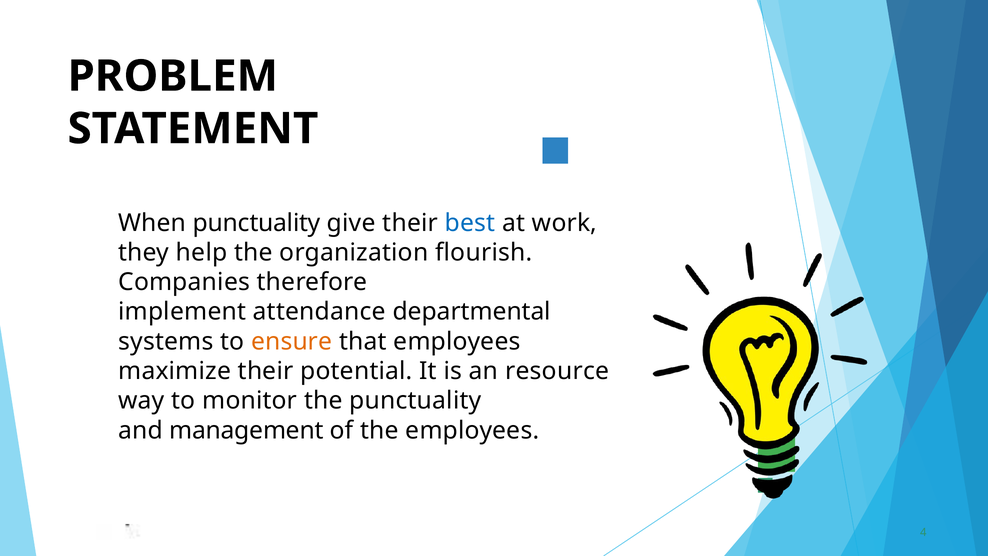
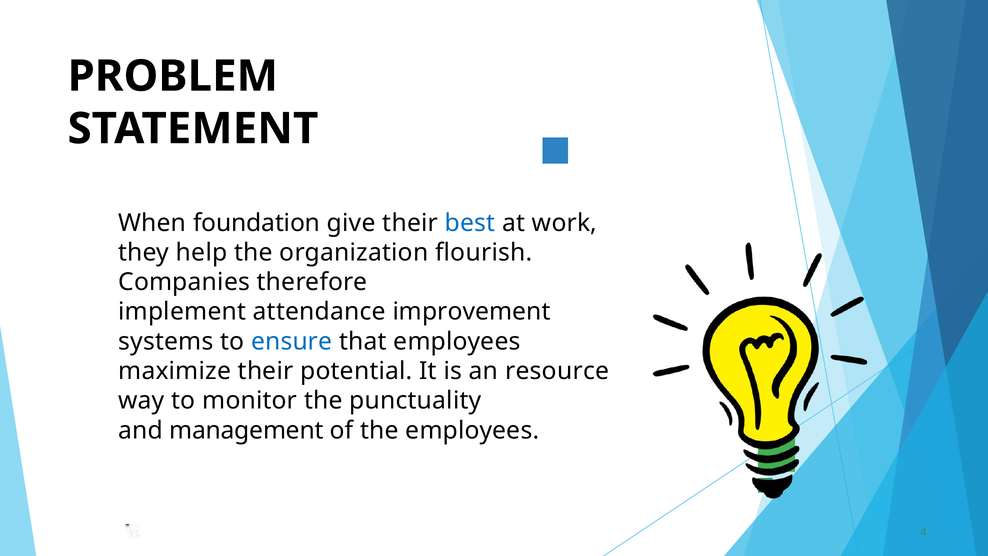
When punctuality: punctuality -> foundation
departmental: departmental -> improvement
ensure colour: orange -> blue
